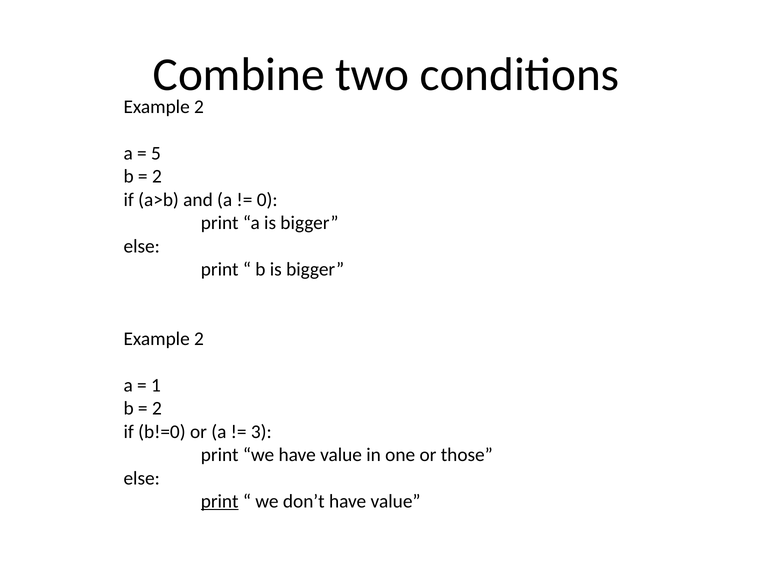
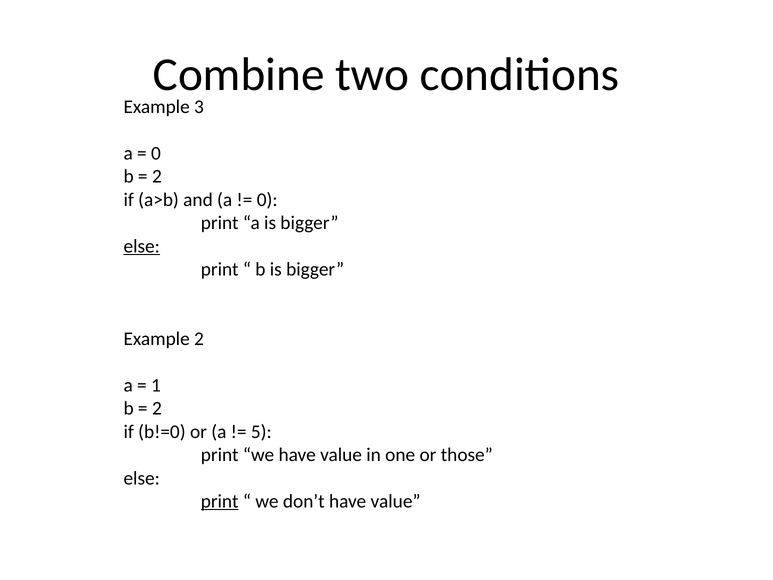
2 at (199, 107): 2 -> 3
5 at (156, 153): 5 -> 0
else at (142, 246) underline: none -> present
3: 3 -> 5
